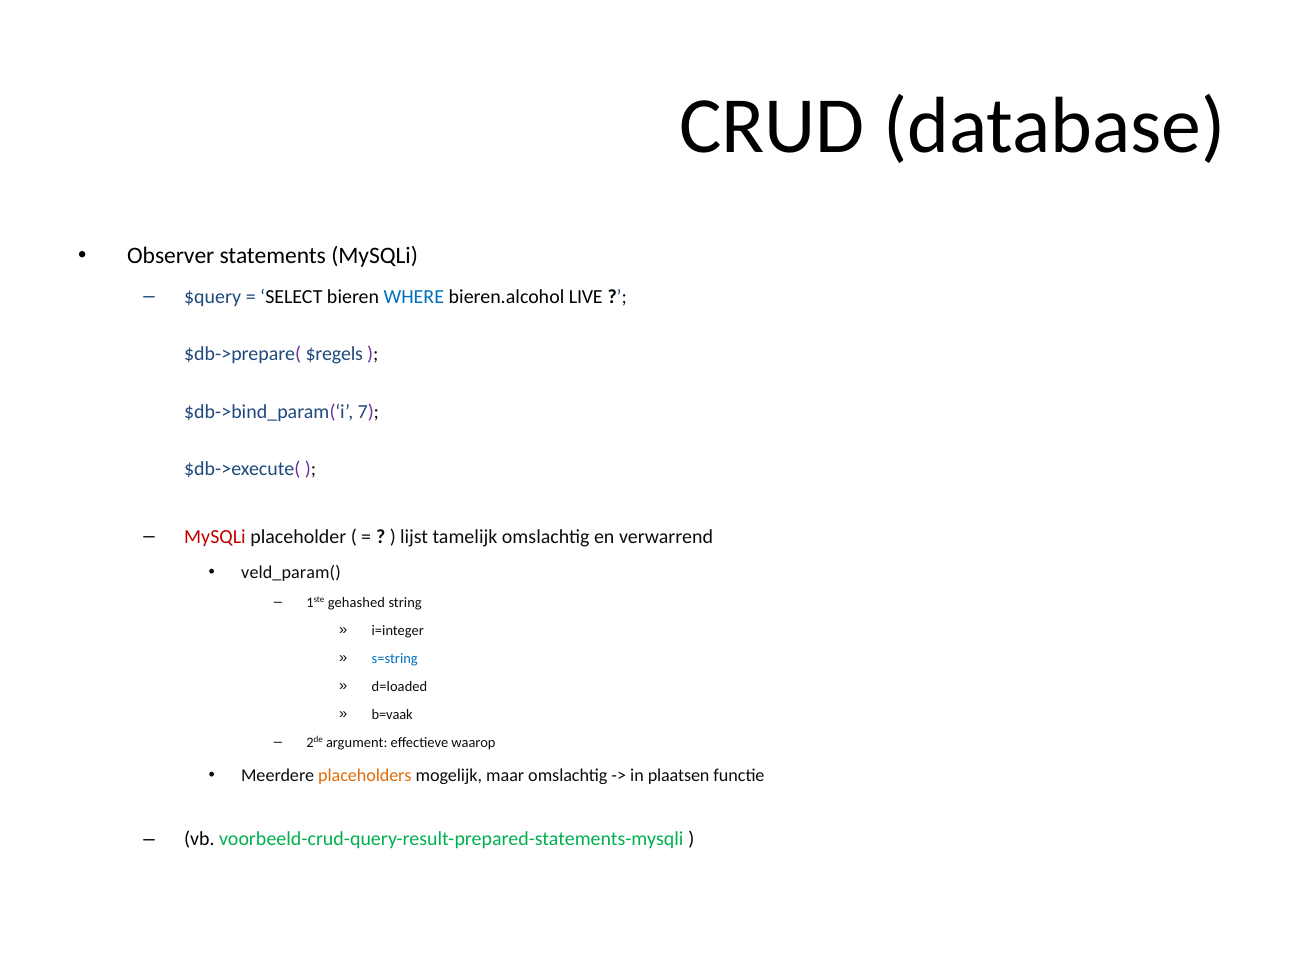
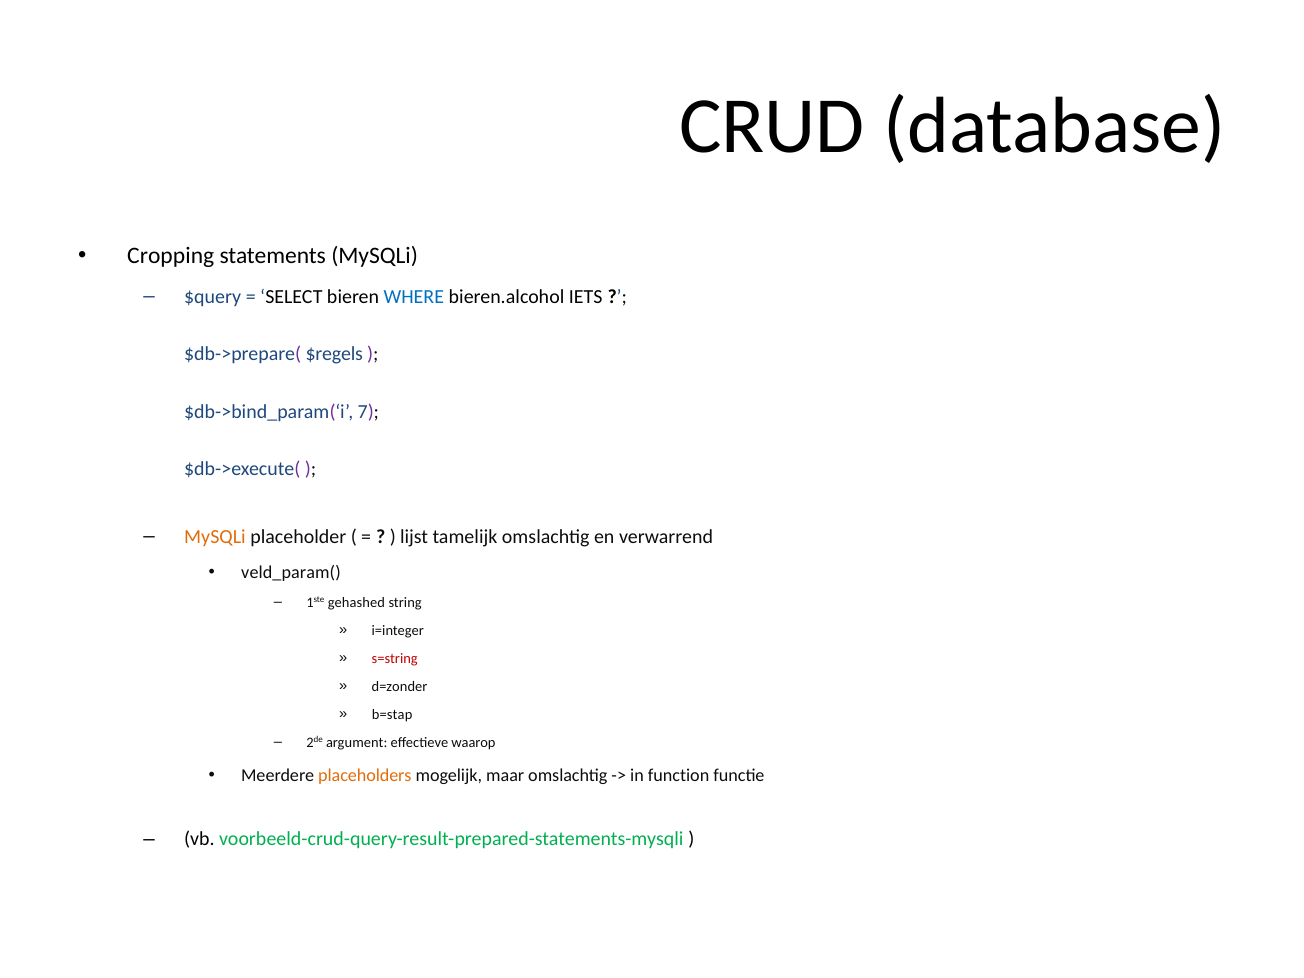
Observer: Observer -> Cropping
LIVE: LIVE -> IETS
MySQLi at (215, 537) colour: red -> orange
s=string colour: blue -> red
d=loaded: d=loaded -> d=zonder
b=vaak: b=vaak -> b=stap
plaatsen: plaatsen -> function
